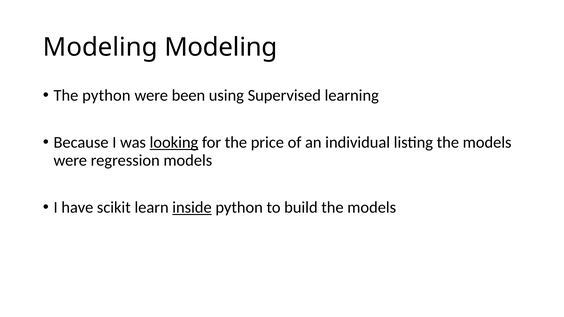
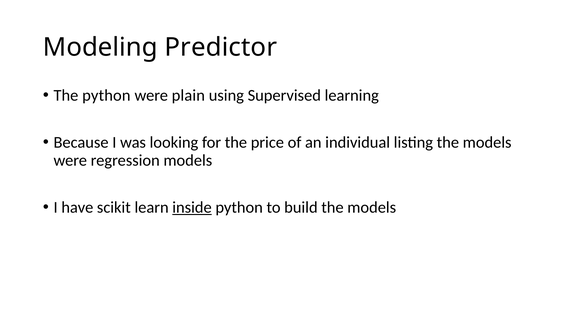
Modeling Modeling: Modeling -> Predictor
been: been -> plain
looking underline: present -> none
